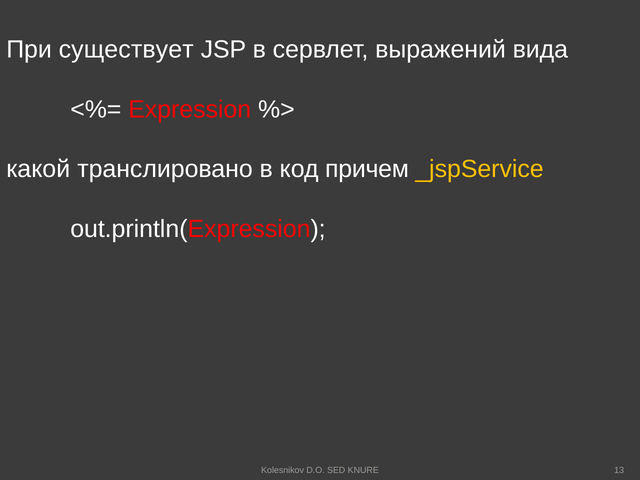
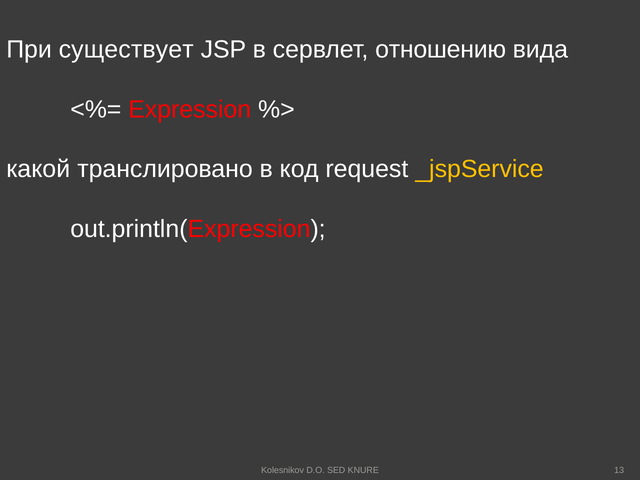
выражений: выражений -> отношению
причем: причем -> request
